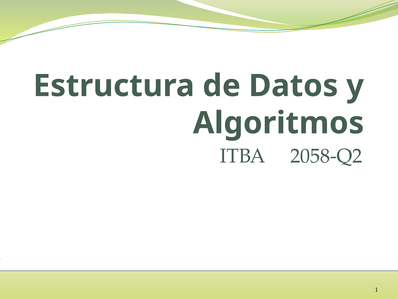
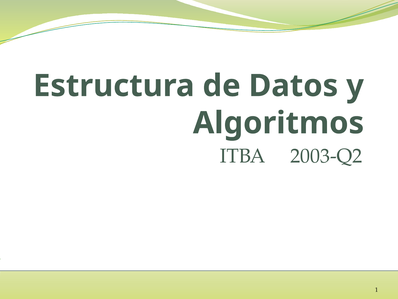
2058-Q2: 2058-Q2 -> 2003-Q2
